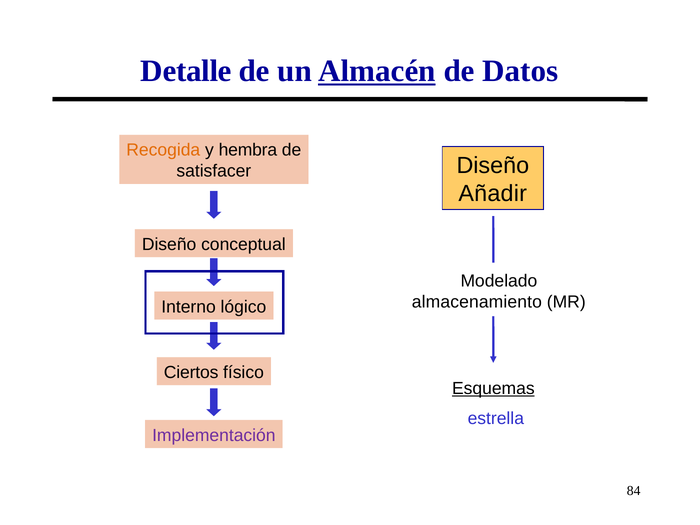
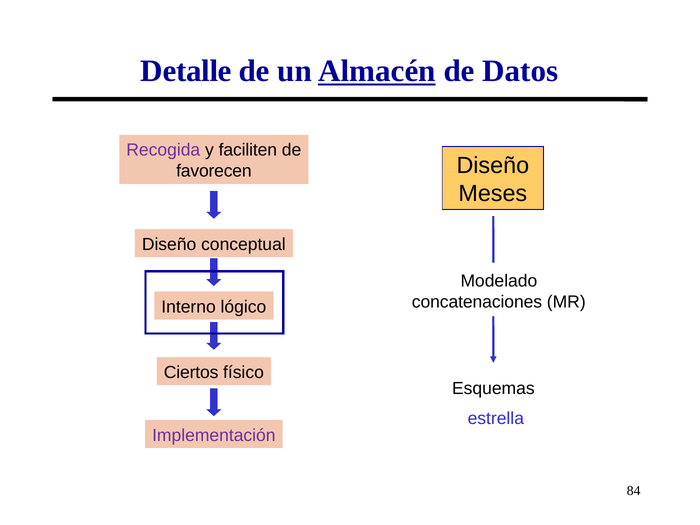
Recogida colour: orange -> purple
hembra: hembra -> faciliten
satisfacer: satisfacer -> favorecen
Añadir: Añadir -> Meses
almacenamiento: almacenamiento -> concatenaciones
Esquemas underline: present -> none
